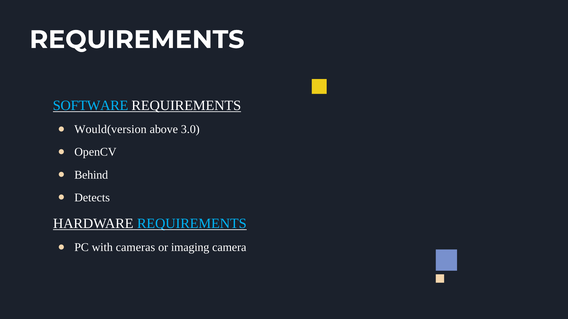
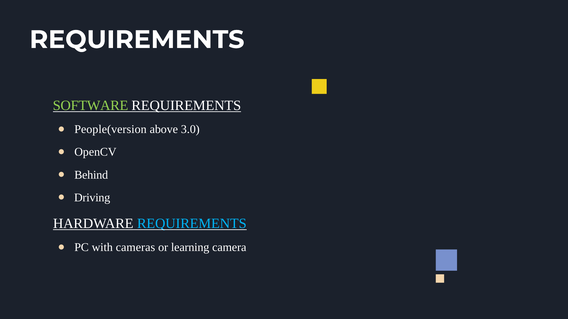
SOFTWARE colour: light blue -> light green
Would(version: Would(version -> People(version
Detects: Detects -> Driving
imaging: imaging -> learning
